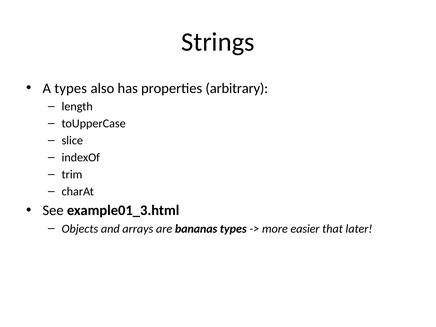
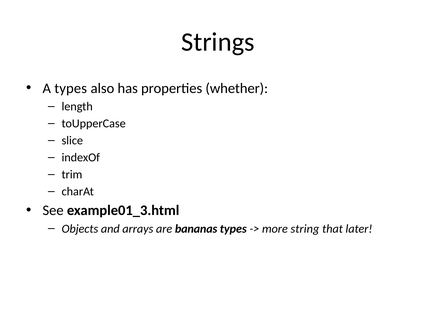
arbitrary: arbitrary -> whether
easier: easier -> string
